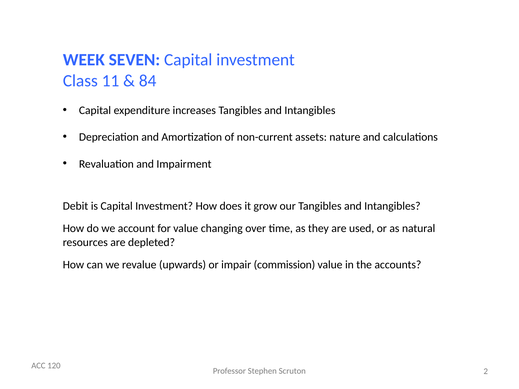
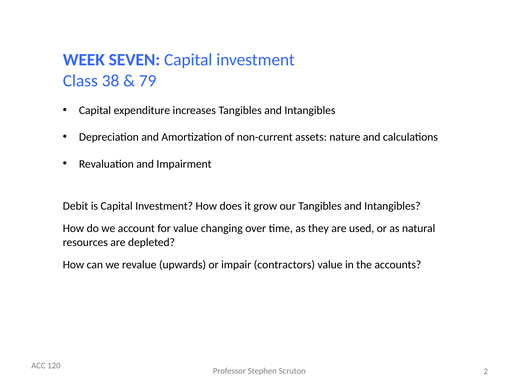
11: 11 -> 38
84: 84 -> 79
commission: commission -> contractors
